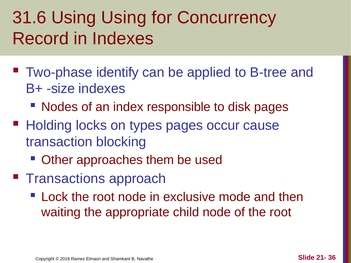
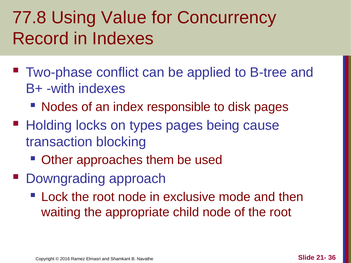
31.6: 31.6 -> 77.8
Using Using: Using -> Value
identify: identify -> conflict
size: size -> with
occur: occur -> being
Transactions: Transactions -> Downgrading
